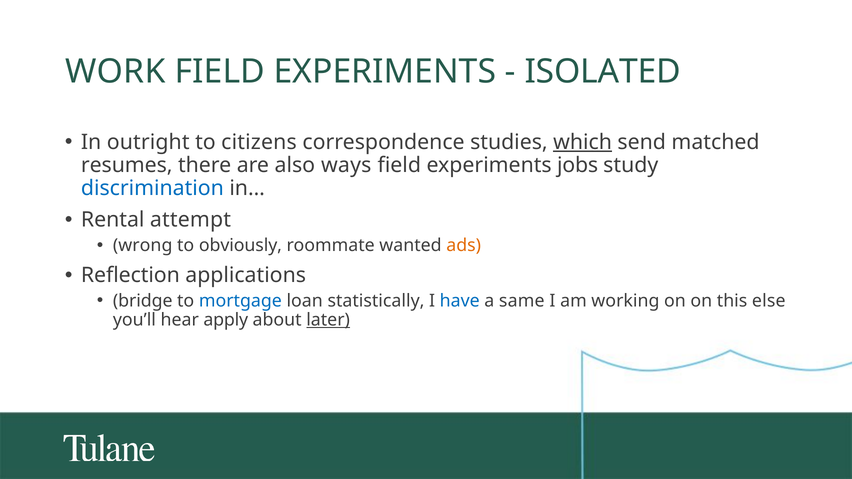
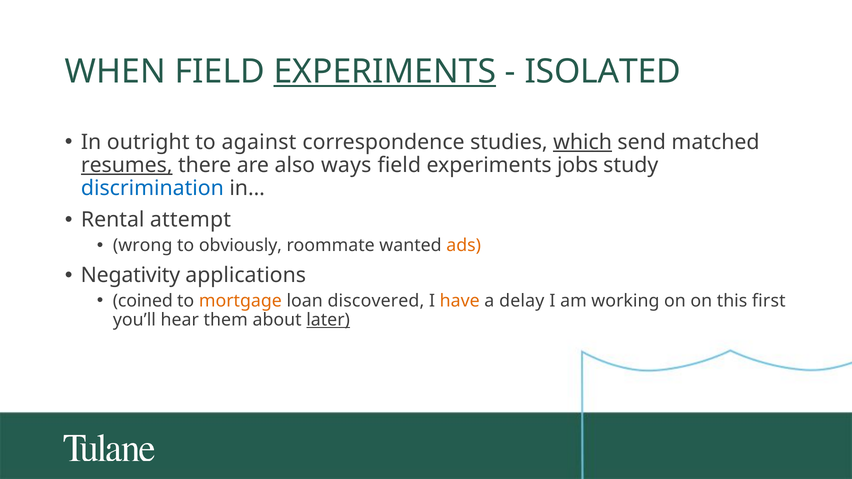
WORK: WORK -> WHEN
EXPERIMENTS at (385, 72) underline: none -> present
citizens: citizens -> against
resumes underline: none -> present
Reflection: Reflection -> Negativity
bridge: bridge -> coined
mortgage colour: blue -> orange
statistically: statistically -> discovered
have colour: blue -> orange
same: same -> delay
else: else -> first
apply: apply -> them
